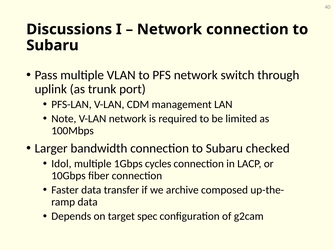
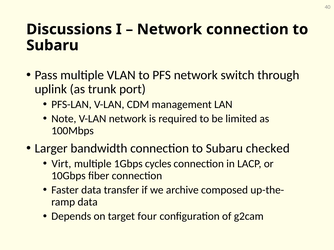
Idol: Idol -> Virt
spec: spec -> four
